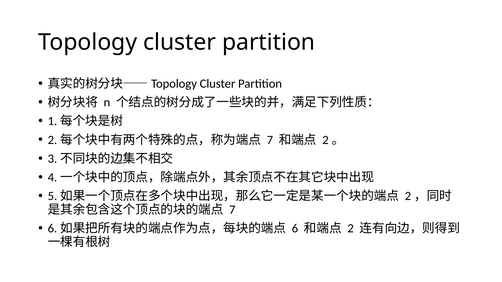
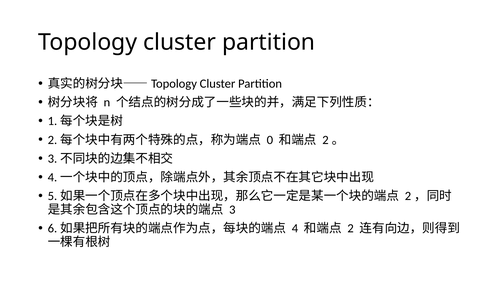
7 at (270, 140): 7 -> 0
7 at (232, 210): 7 -> 3
6: 6 -> 4
